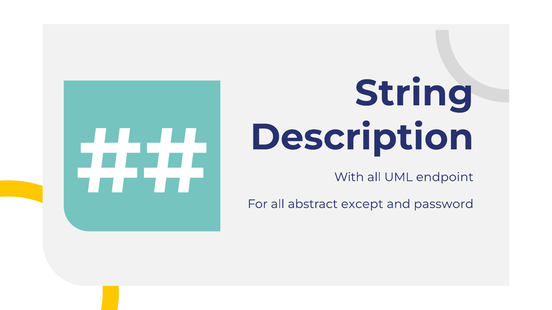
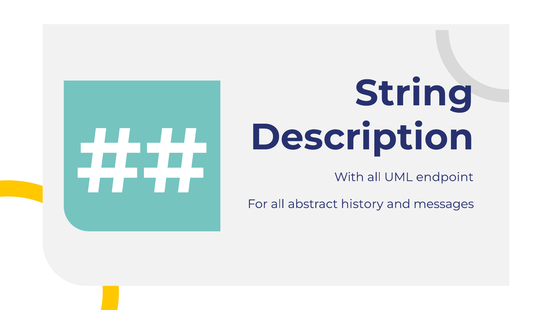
except: except -> history
password: password -> messages
